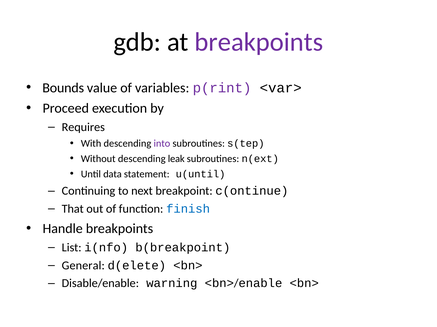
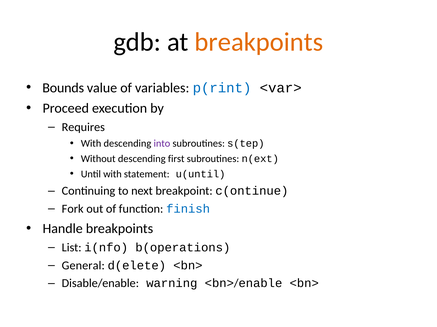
breakpoints at (259, 42) colour: purple -> orange
p(rint colour: purple -> blue
leak: leak -> first
Until data: data -> with
That: That -> Fork
b(breakpoint: b(breakpoint -> b(operations
